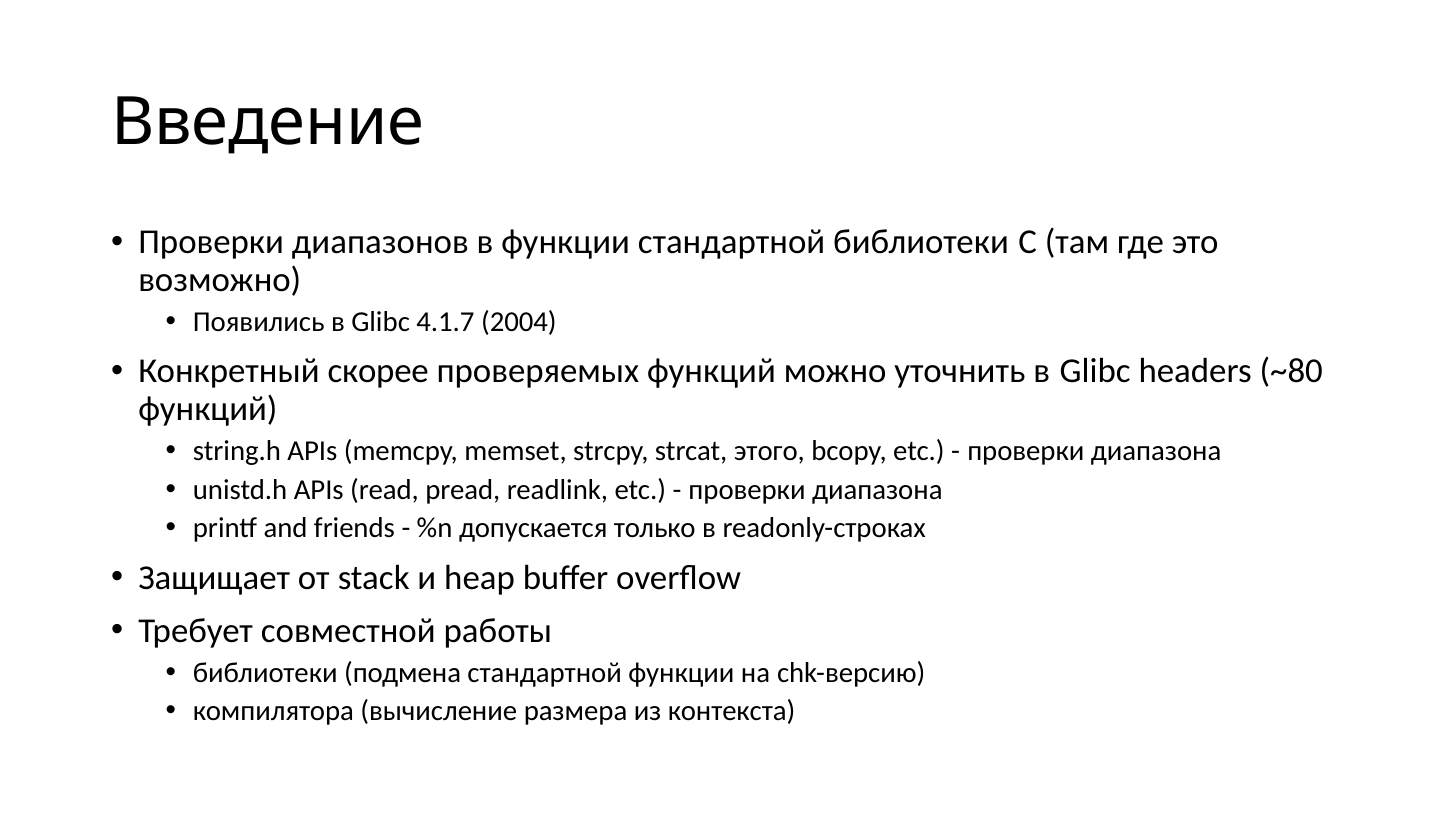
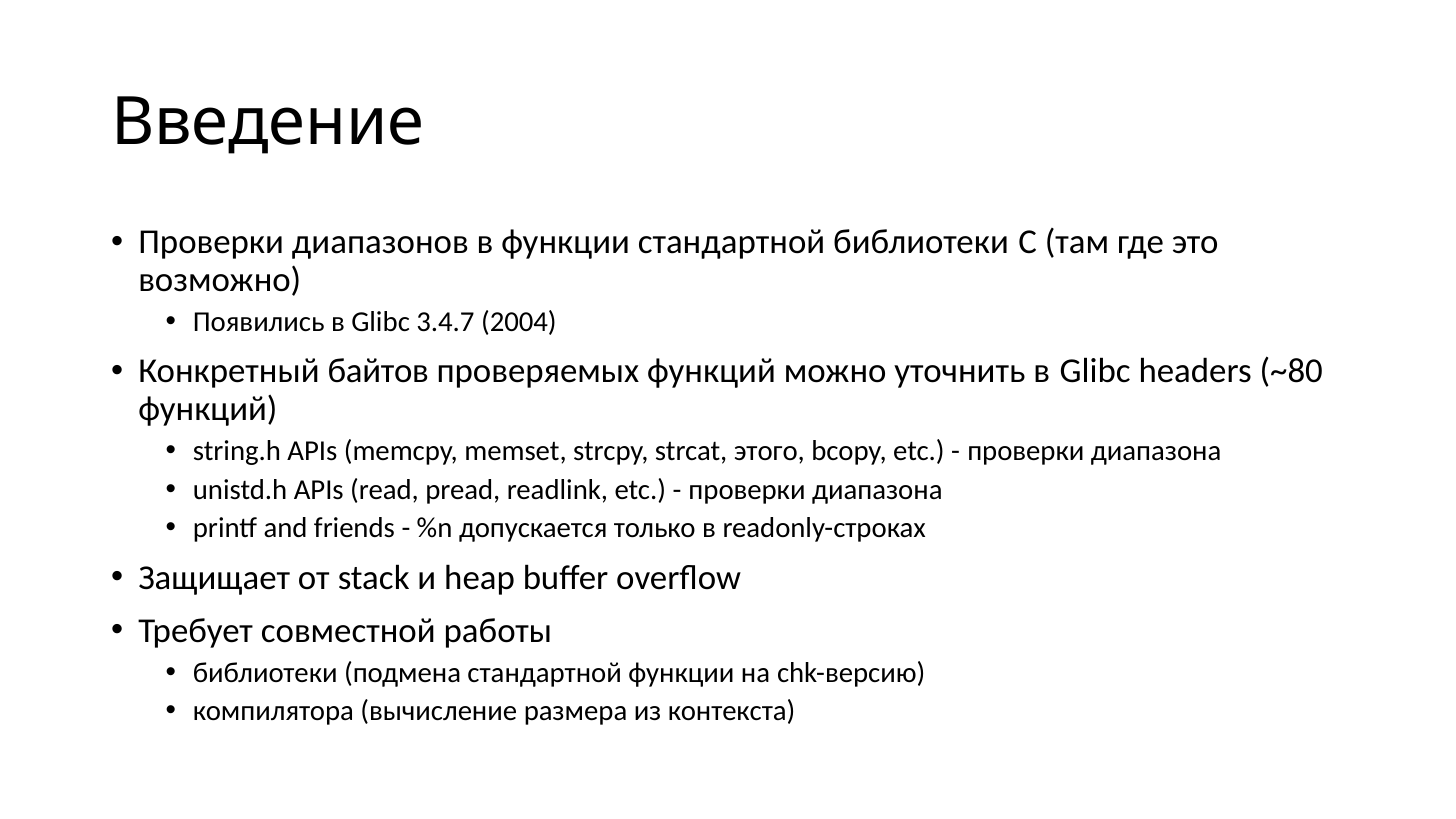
4.1.7: 4.1.7 -> 3.4.7
скорее: скорее -> байтов
